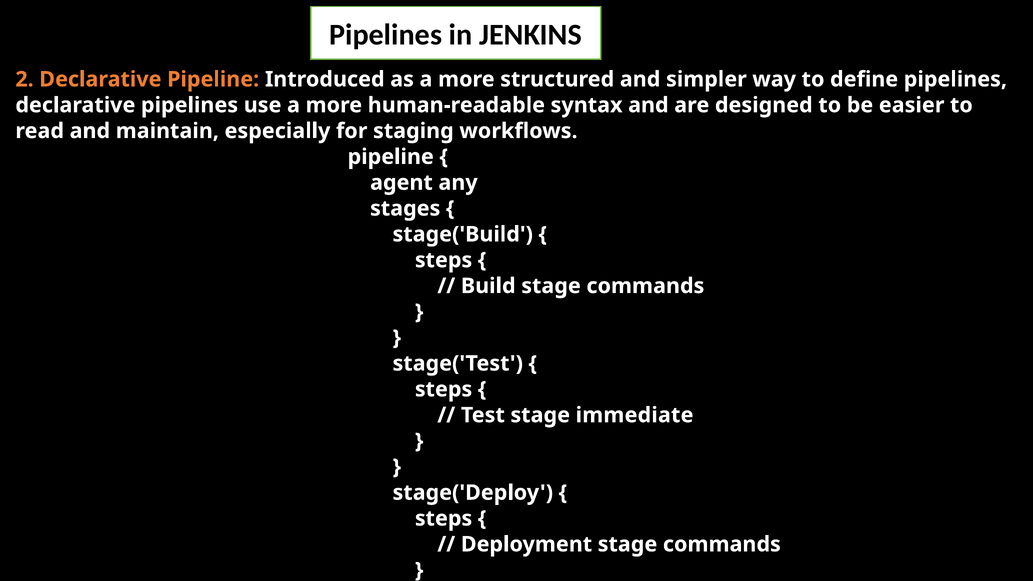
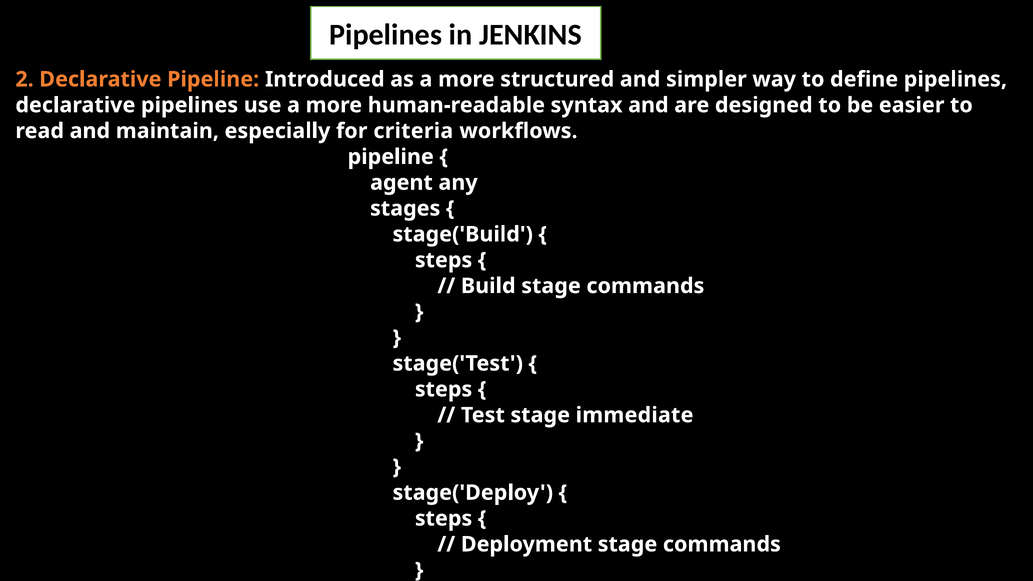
staging: staging -> criteria
